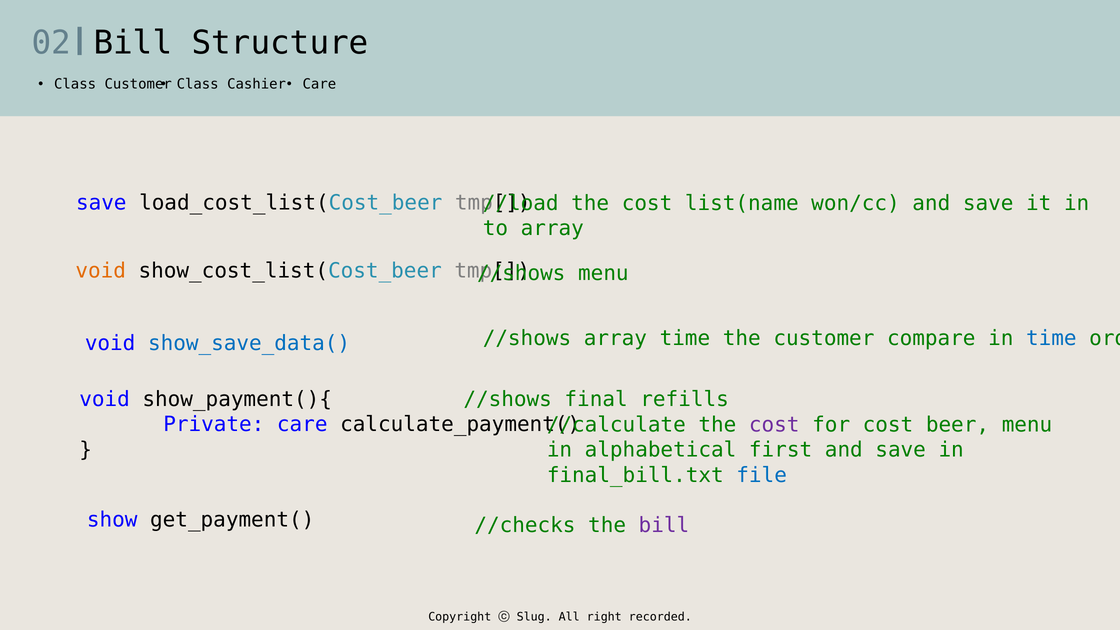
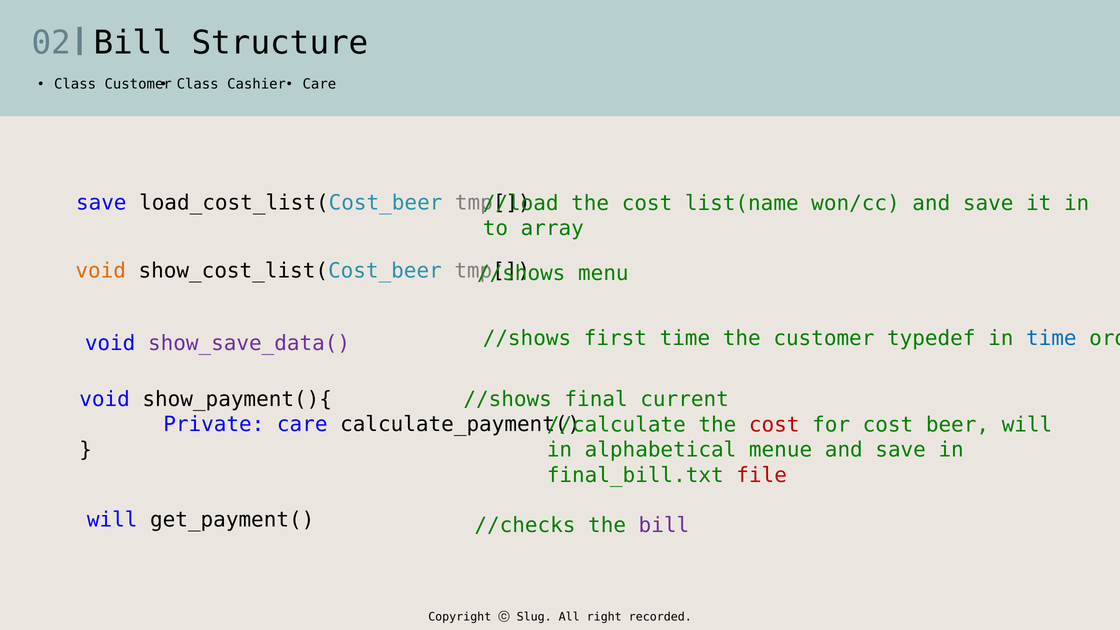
//shows array: array -> first
compare: compare -> typedef
show_save_data( colour: blue -> purple
refills: refills -> current
cost at (774, 425) colour: purple -> red
beer menu: menu -> will
first: first -> menue
file colour: blue -> red
show at (112, 520): show -> will
